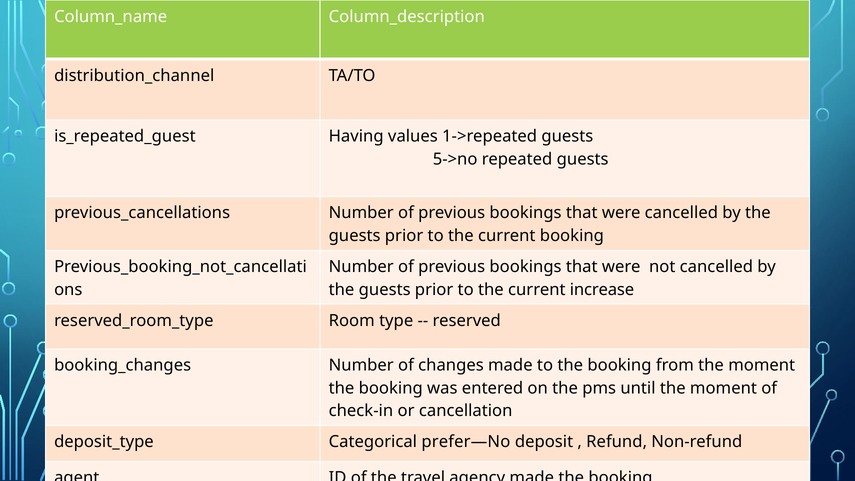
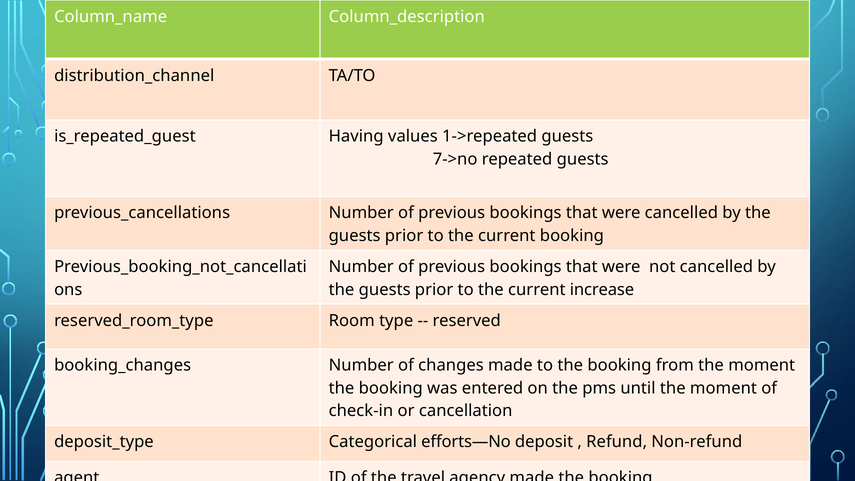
5->no: 5->no -> 7->no
prefer—No: prefer—No -> efforts—No
